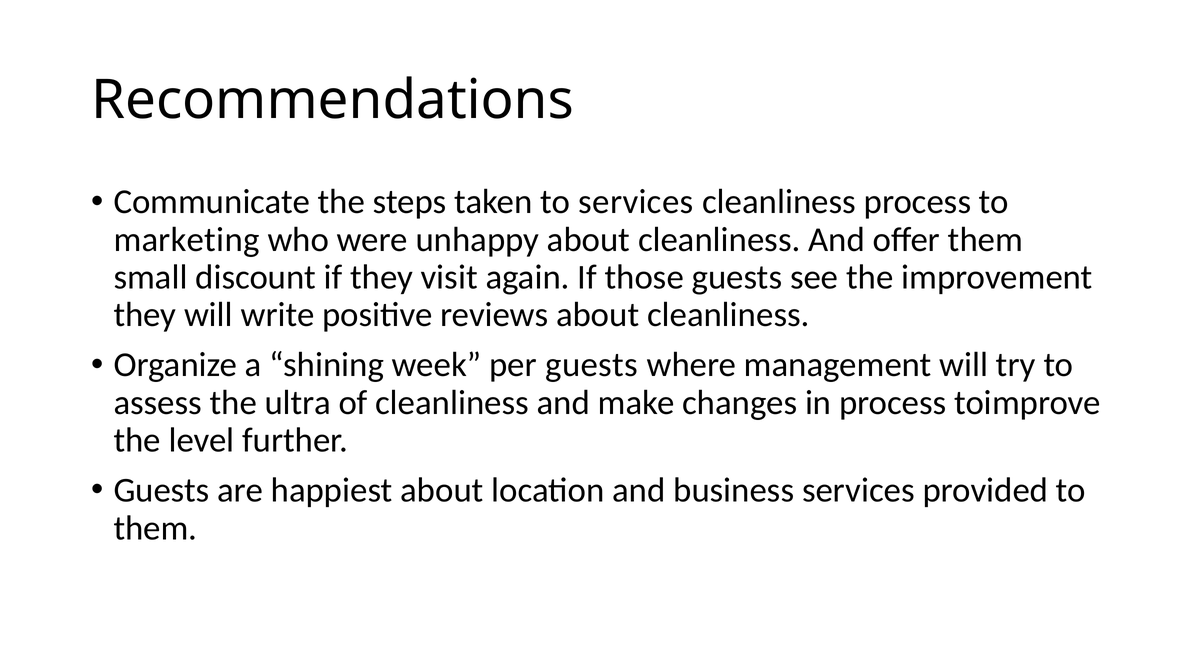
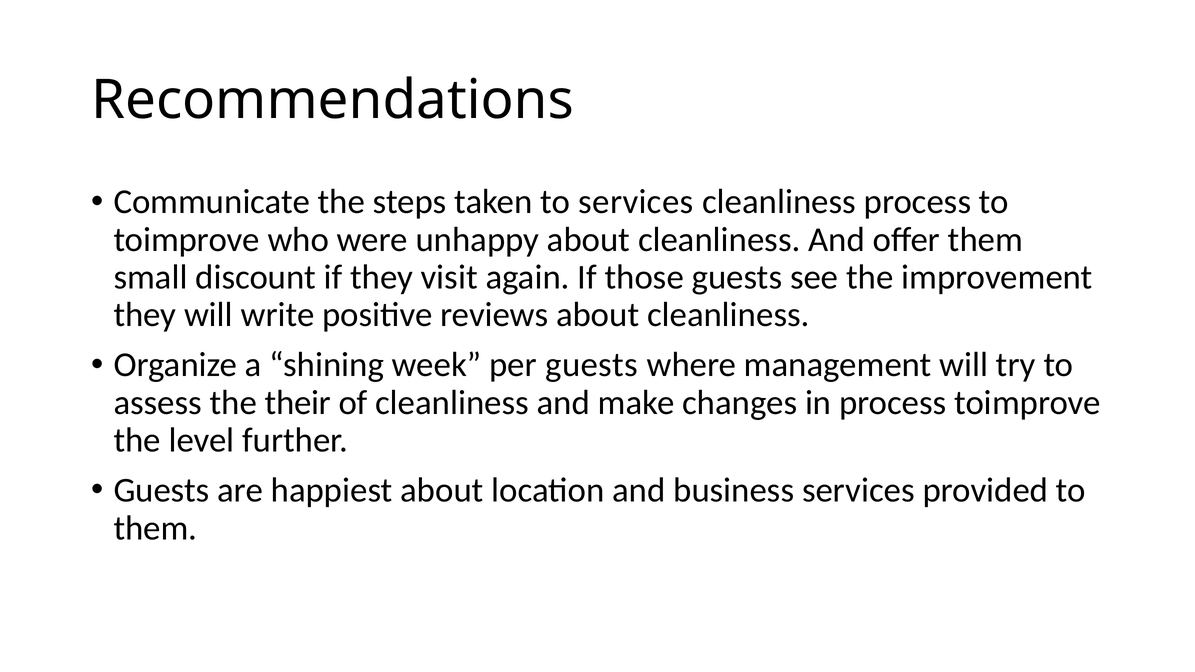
marketing at (186, 240): marketing -> toimprove
ultra: ultra -> their
